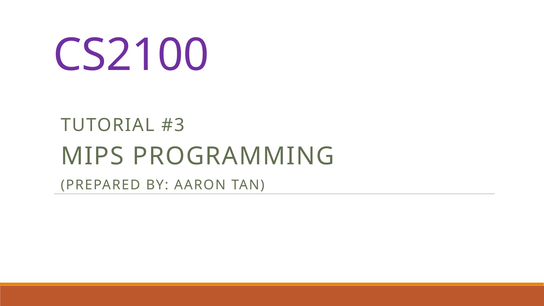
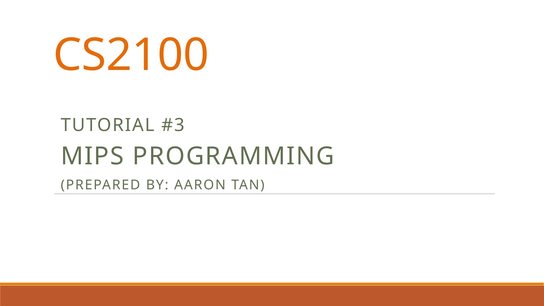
CS2100 colour: purple -> orange
